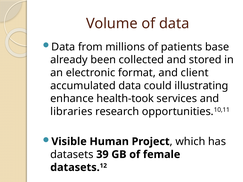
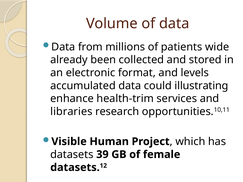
base: base -> wide
client: client -> levels
health-took: health-took -> health-trim
